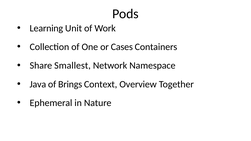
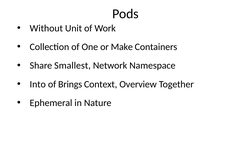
Learning: Learning -> Without
Cases: Cases -> Make
Java: Java -> Into
